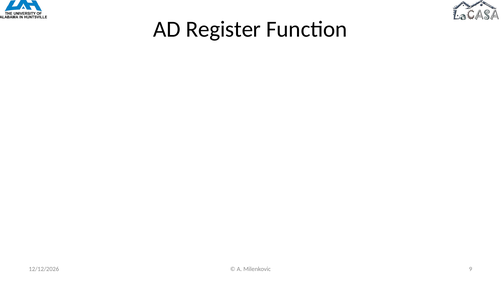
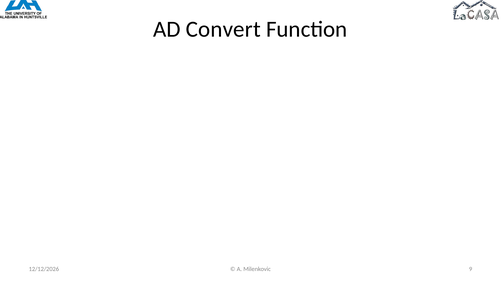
Register: Register -> Convert
